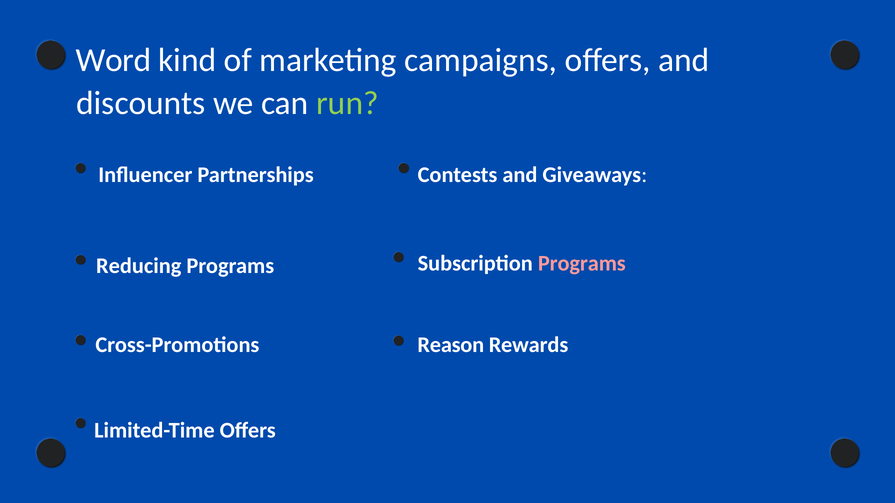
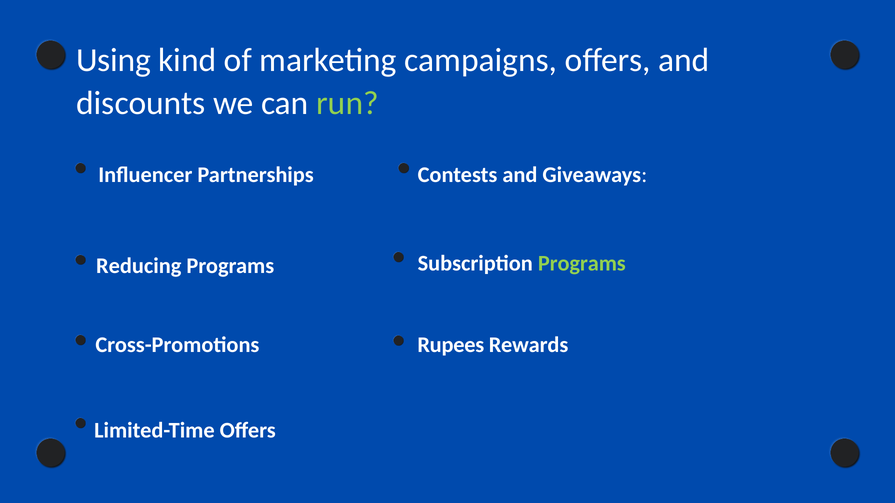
Word: Word -> Using
Programs at (582, 264) colour: pink -> light green
Reason: Reason -> Rupees
